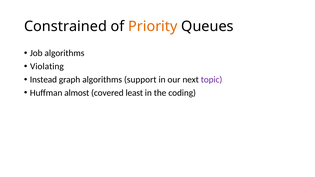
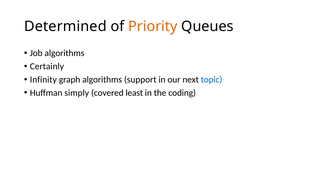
Constrained: Constrained -> Determined
Violating: Violating -> Certainly
Instead: Instead -> Infinity
topic colour: purple -> blue
almost: almost -> simply
